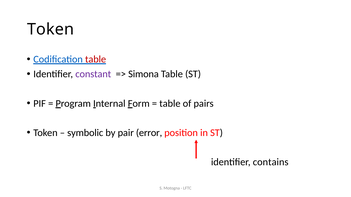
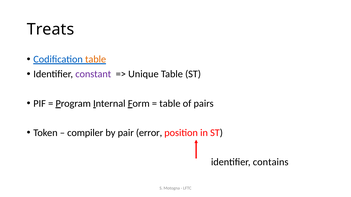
Token at (51, 29): Token -> Treats
table at (96, 59) colour: red -> orange
Simona: Simona -> Unique
symbolic: symbolic -> compiler
